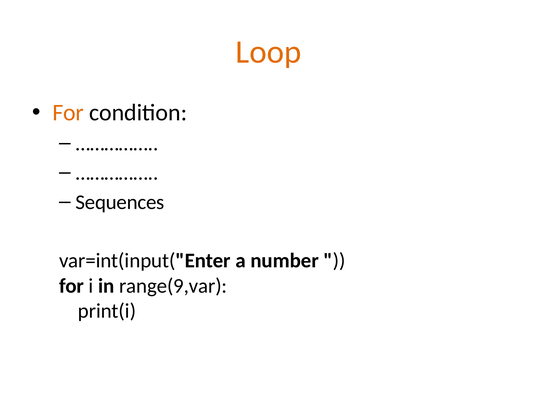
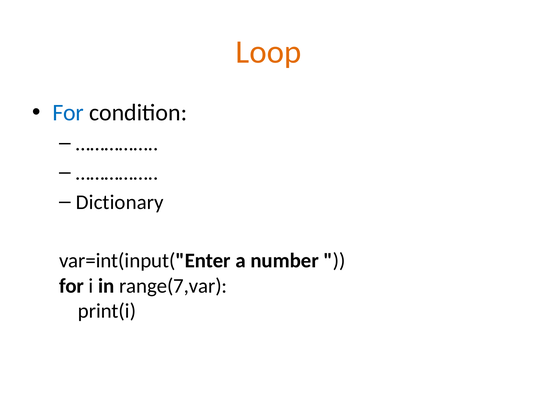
For at (68, 113) colour: orange -> blue
Sequences: Sequences -> Dictionary
range(9,var: range(9,var -> range(7,var
